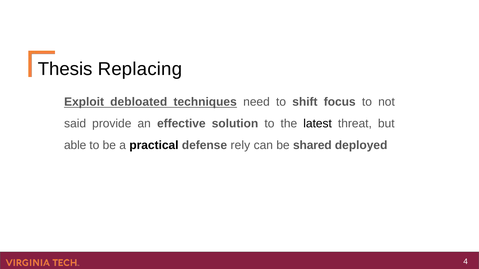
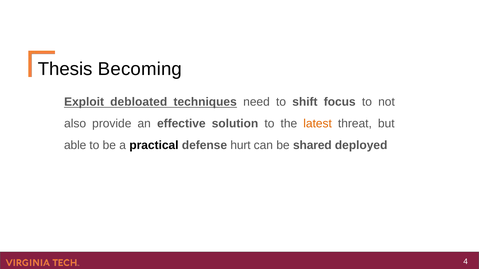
Replacing: Replacing -> Becoming
said: said -> also
latest colour: black -> orange
rely: rely -> hurt
